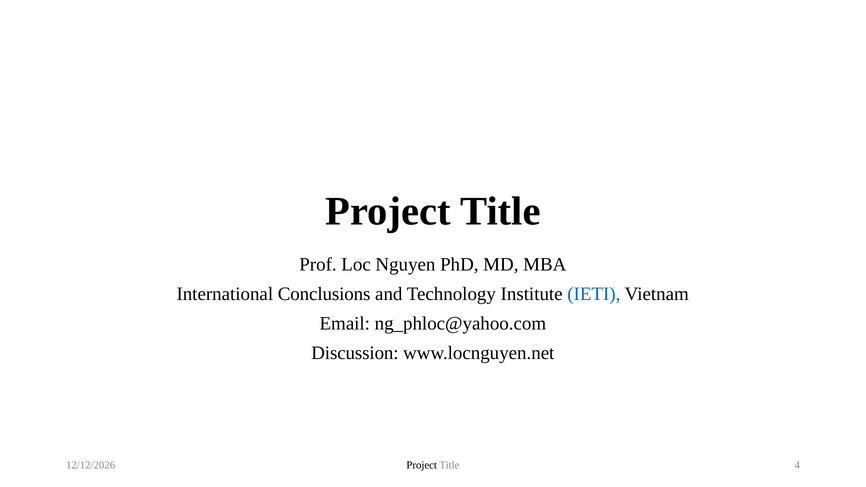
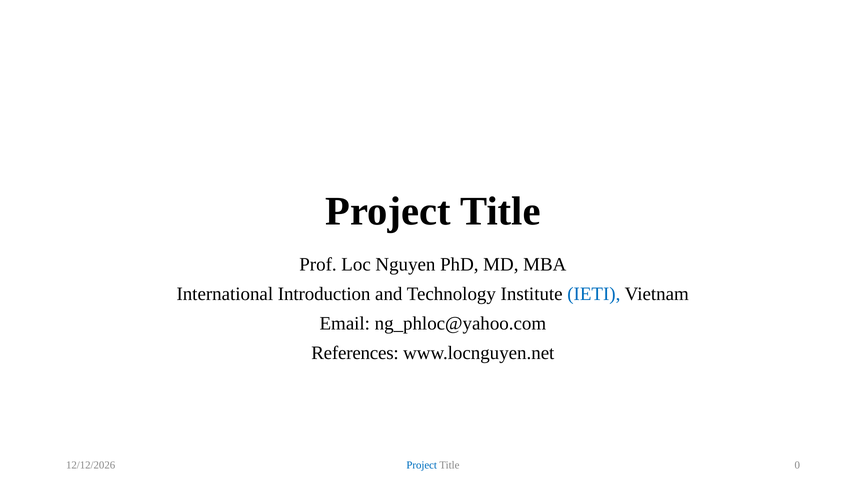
Conclusions: Conclusions -> Introduction
Discussion: Discussion -> References
Project at (422, 465) colour: black -> blue
4: 4 -> 0
